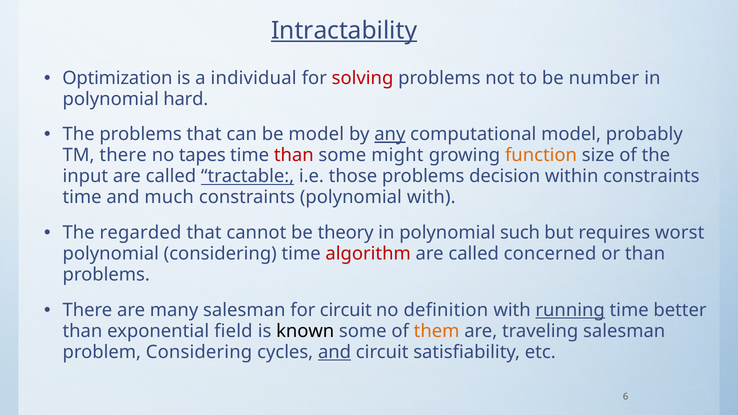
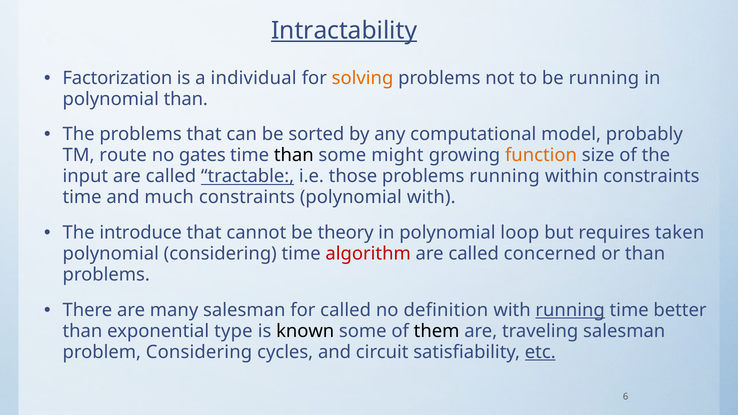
Optimization: Optimization -> Factorization
solving colour: red -> orange
be number: number -> running
polynomial hard: hard -> than
be model: model -> sorted
any underline: present -> none
TM there: there -> route
tapes: tapes -> gates
than at (294, 155) colour: red -> black
problems decision: decision -> running
regarded: regarded -> introduce
such: such -> loop
worst: worst -> taken
for circuit: circuit -> called
field: field -> type
them colour: orange -> black
and at (335, 352) underline: present -> none
etc underline: none -> present
